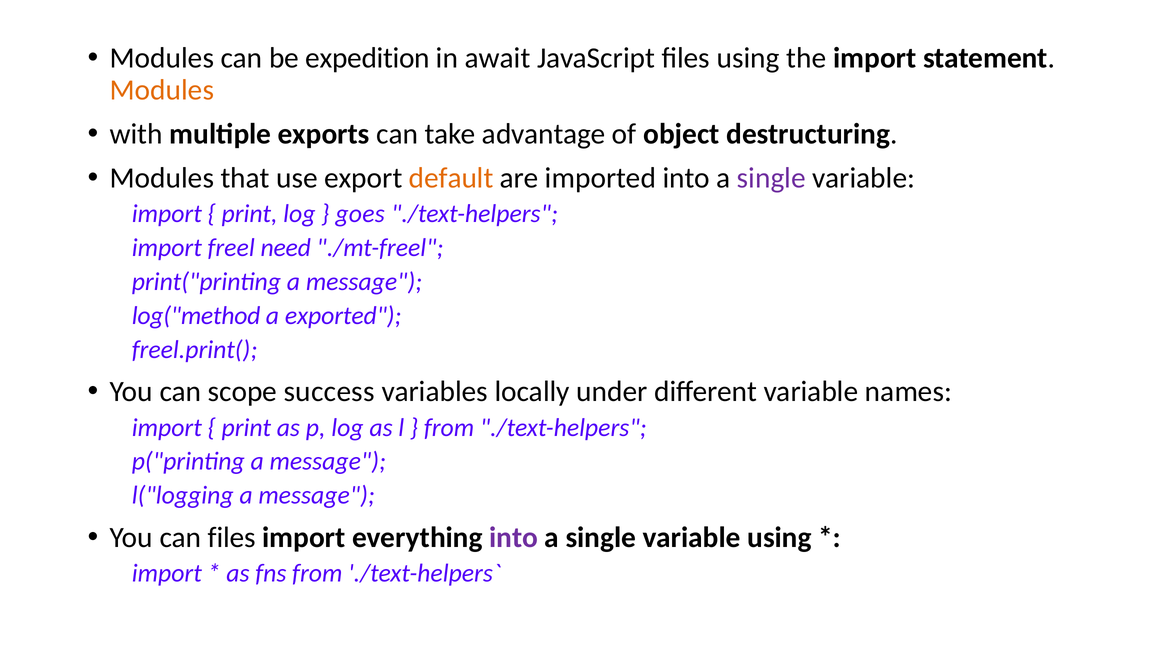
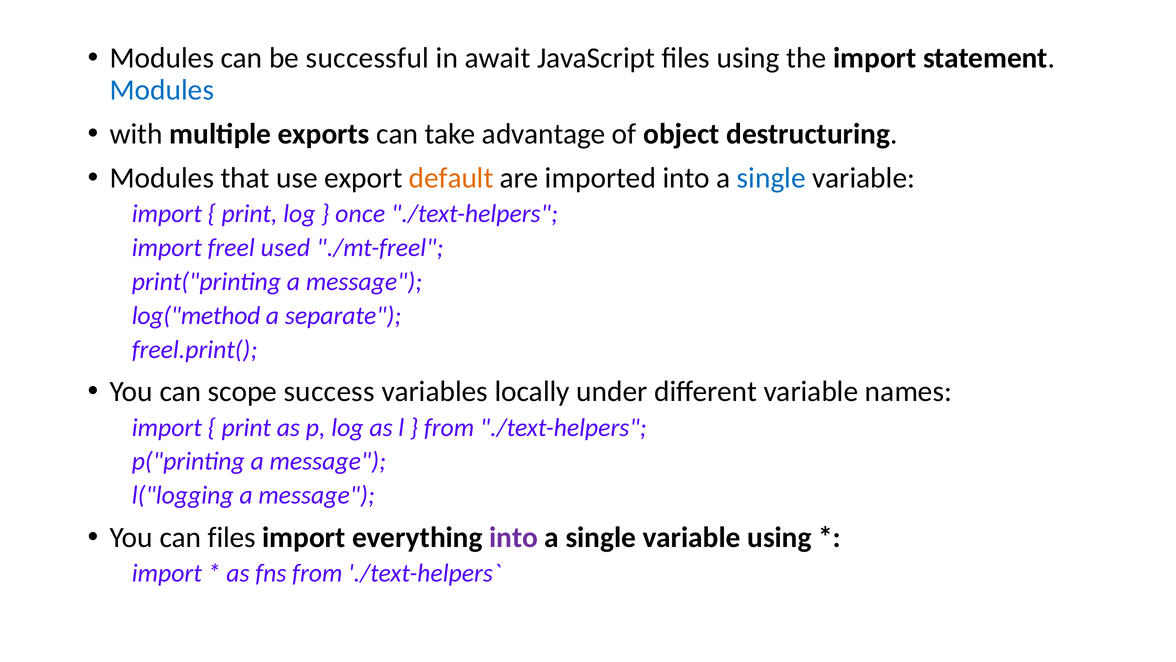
expedition: expedition -> successful
Modules at (162, 90) colour: orange -> blue
single at (771, 178) colour: purple -> blue
goes: goes -> once
need: need -> used
exported: exported -> separate
